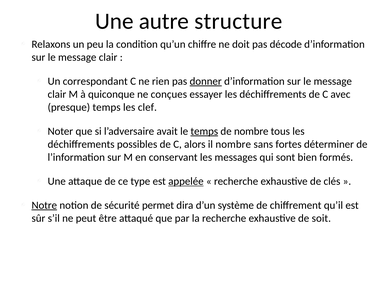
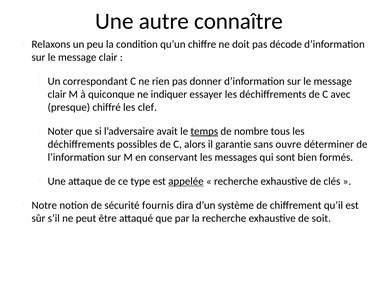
structure: structure -> connaître
donner underline: present -> none
conçues: conçues -> indiquer
presque temps: temps -> chiffré
il nombre: nombre -> garantie
fortes: fortes -> ouvre
Notre underline: present -> none
permet: permet -> fournis
